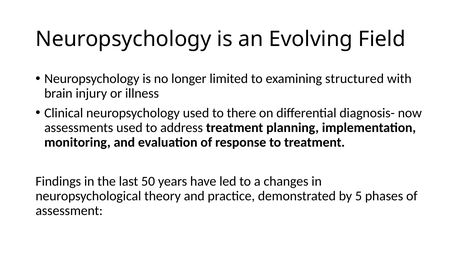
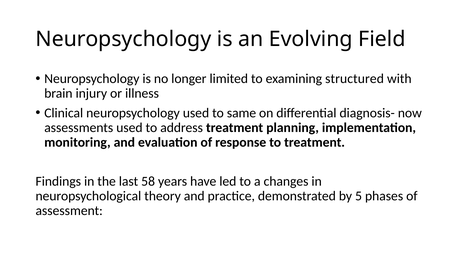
there: there -> same
50: 50 -> 58
